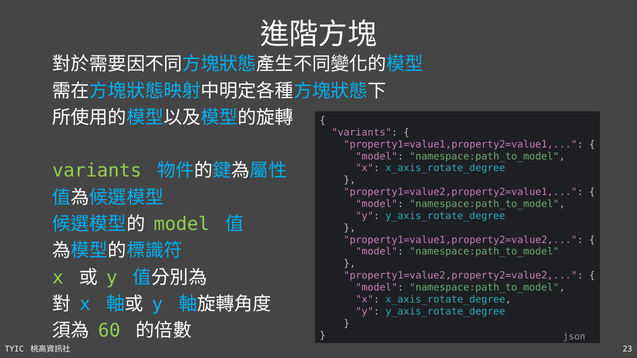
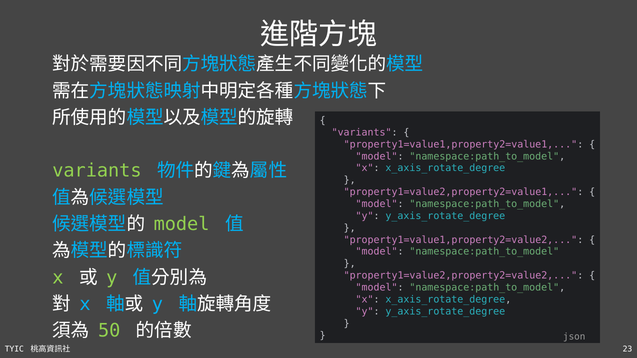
60: 60 -> 50
